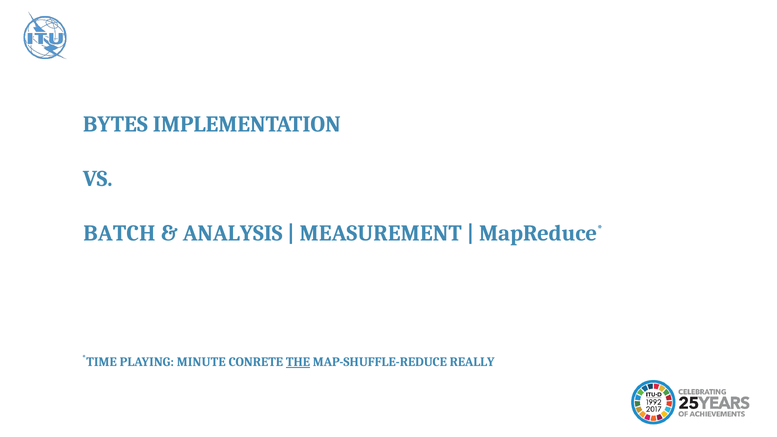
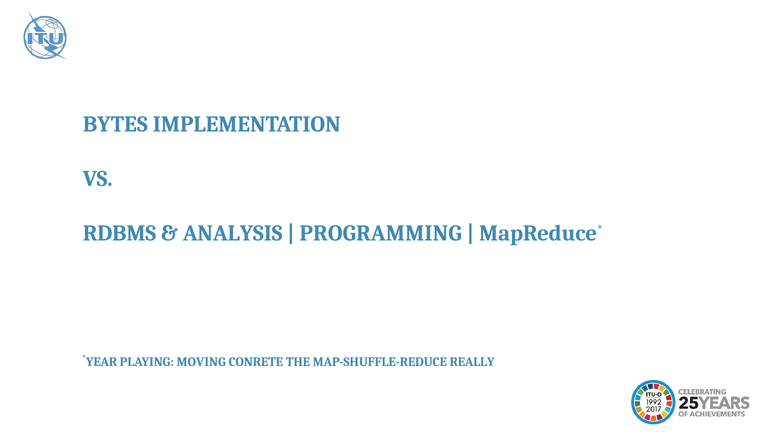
BATCH: BATCH -> RDBMS
MEASUREMENT: MEASUREMENT -> PROGRAMMING
TIME: TIME -> YEAR
MINUTE: MINUTE -> MOVING
THE underline: present -> none
